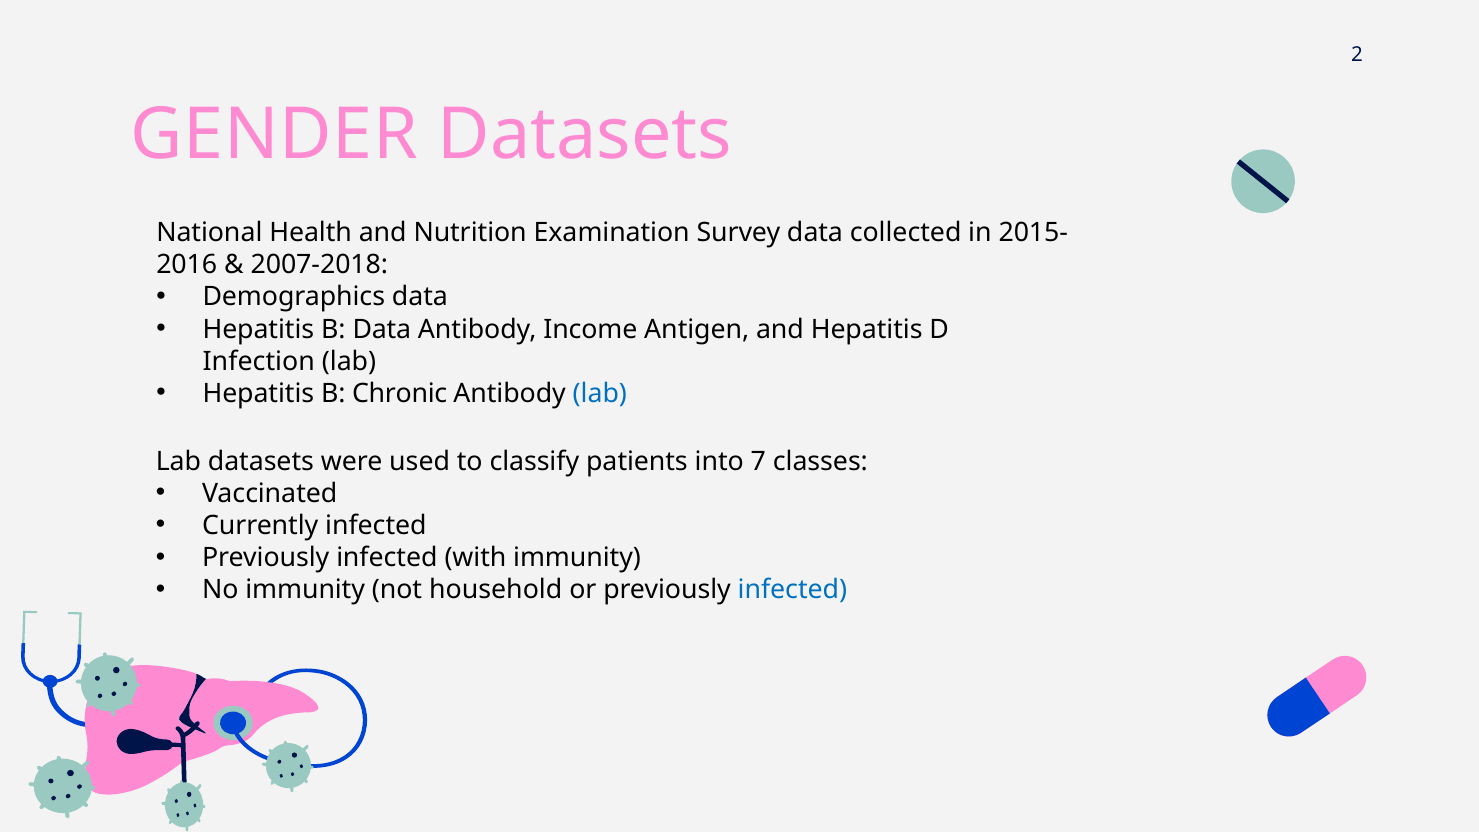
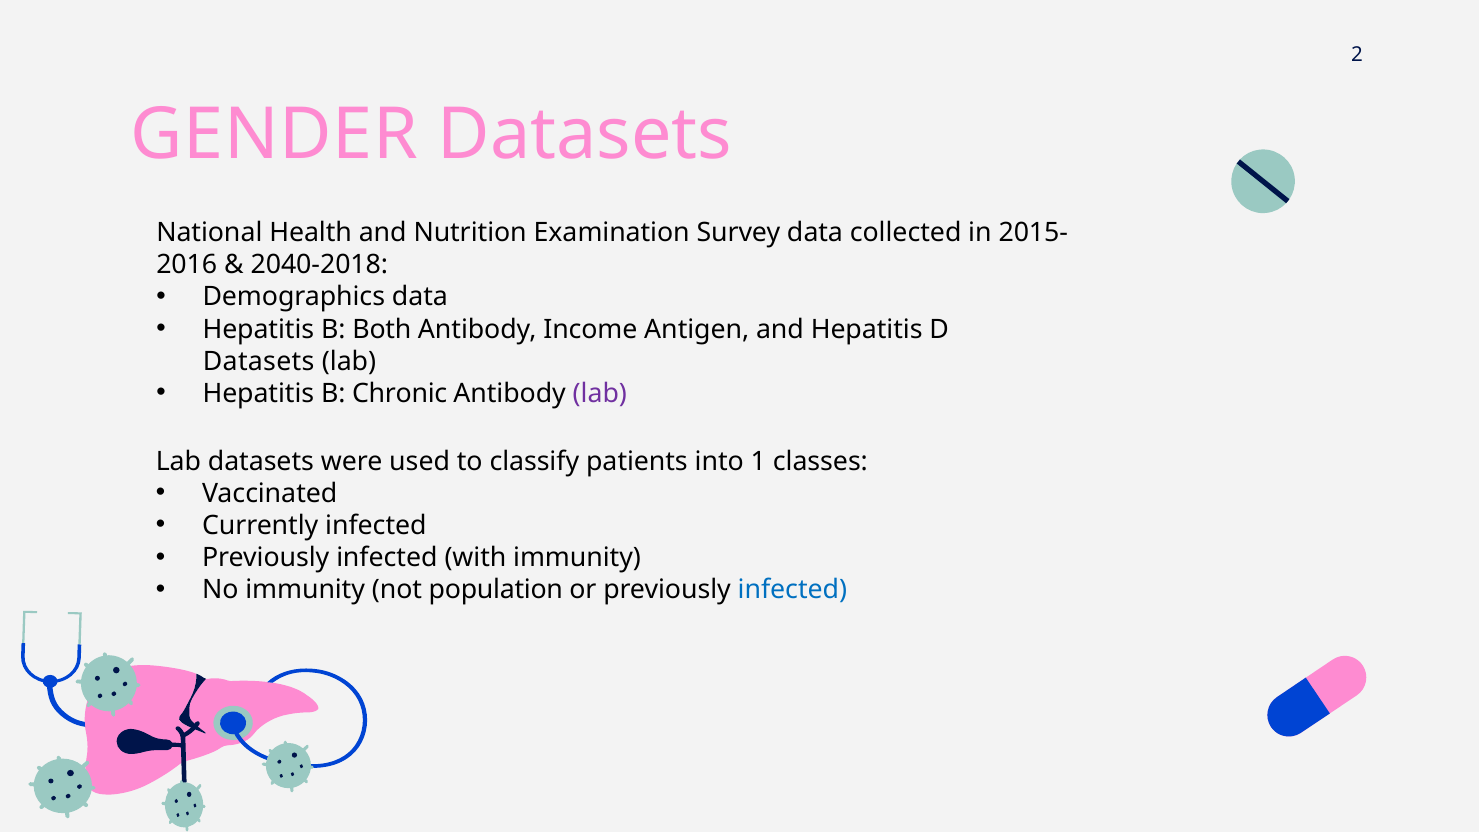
2007-2018: 2007-2018 -> 2040-2018
B Data: Data -> Both
Infection at (259, 361): Infection -> Datasets
lab at (600, 393) colour: blue -> purple
7: 7 -> 1
household: household -> population
